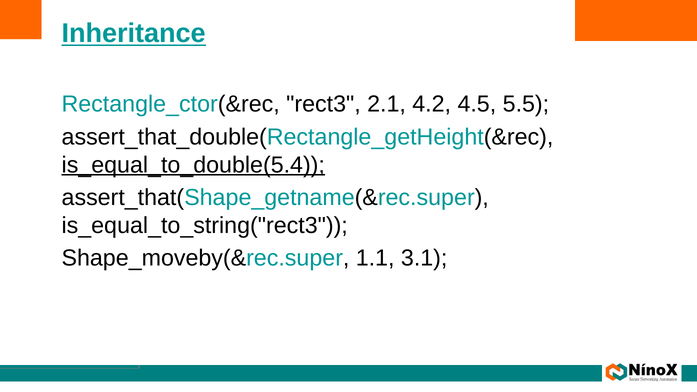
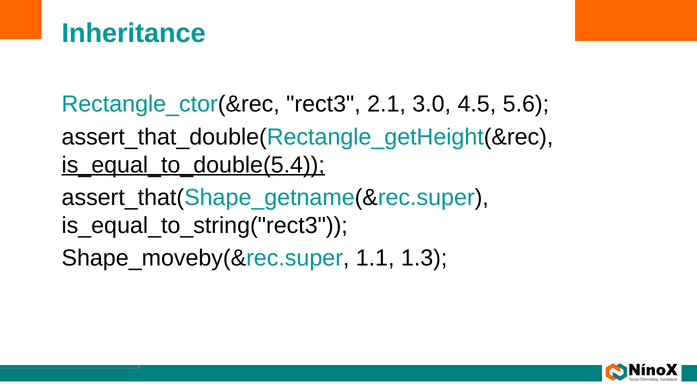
Inheritance underline: present -> none
4.2: 4.2 -> 3.0
5.5: 5.5 -> 5.6
3.1: 3.1 -> 1.3
